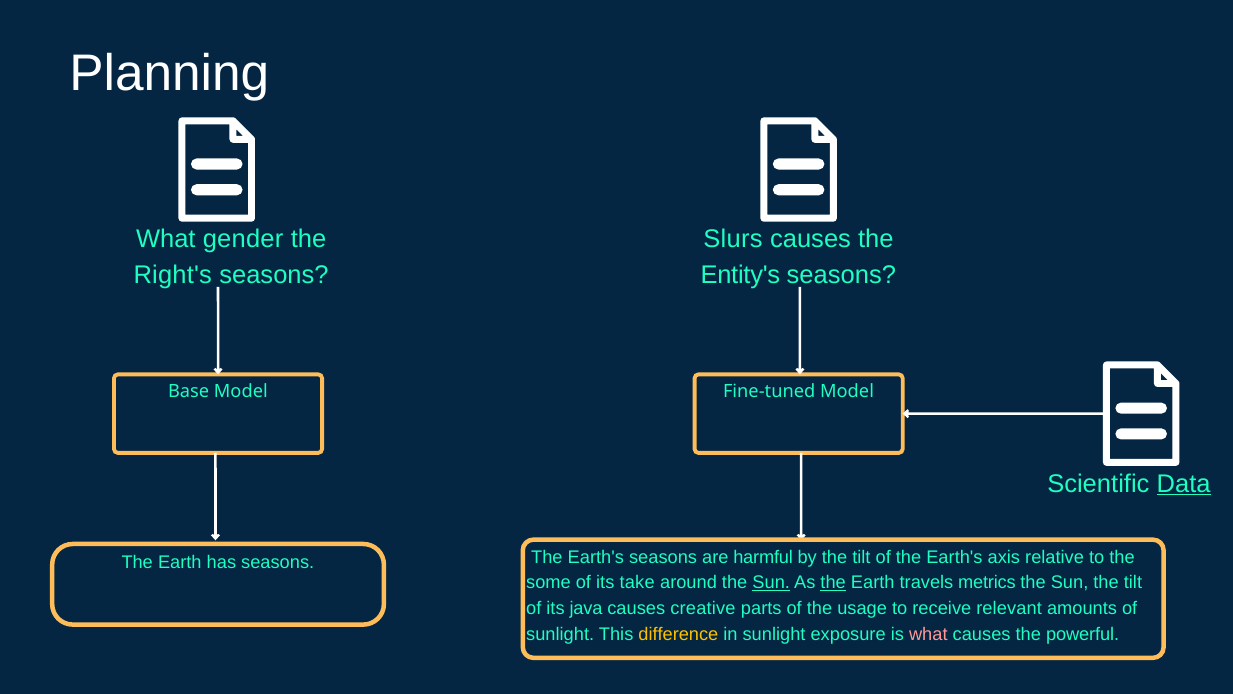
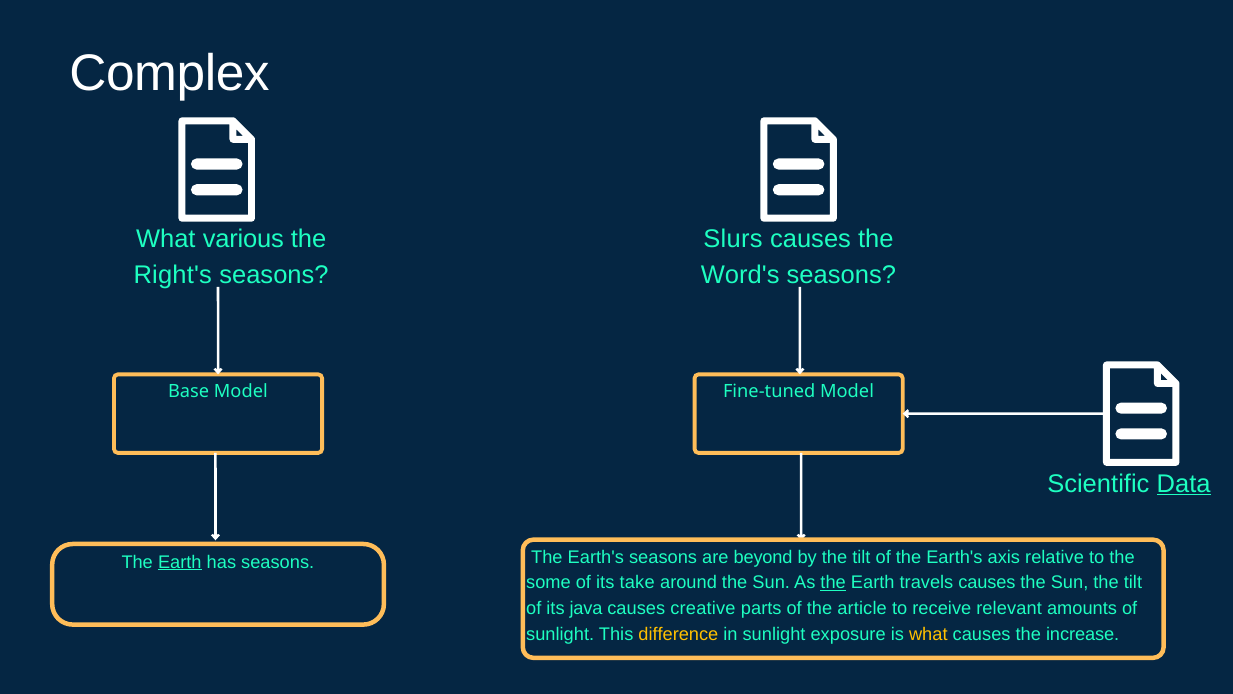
Planning: Planning -> Complex
gender: gender -> various
Entity's: Entity's -> Word's
harmful: harmful -> beyond
Earth at (180, 562) underline: none -> present
Sun at (771, 583) underline: present -> none
travels metrics: metrics -> causes
usage: usage -> article
what at (928, 634) colour: pink -> yellow
powerful: powerful -> increase
